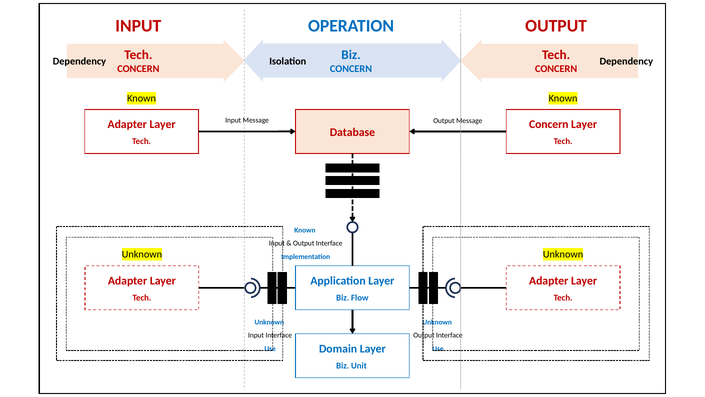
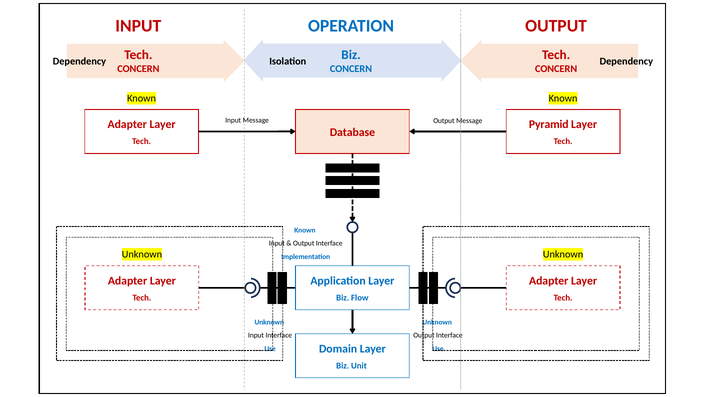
Concern at (549, 124): Concern -> Pyramid
